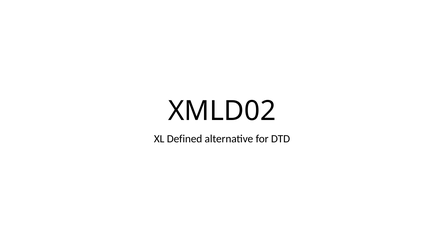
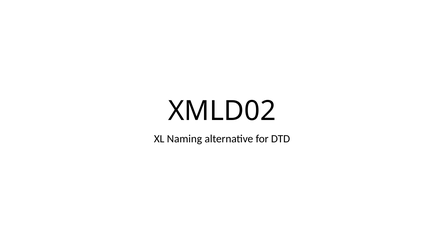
Defined: Defined -> Naming
